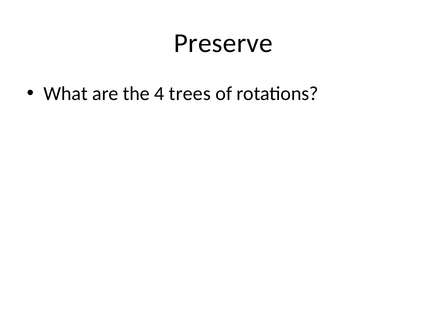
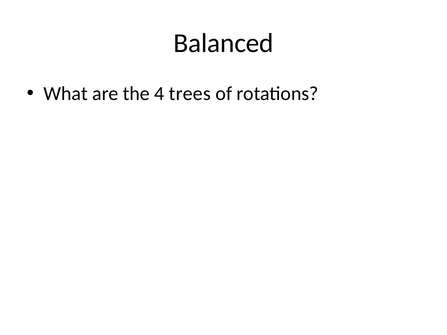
Preserve: Preserve -> Balanced
